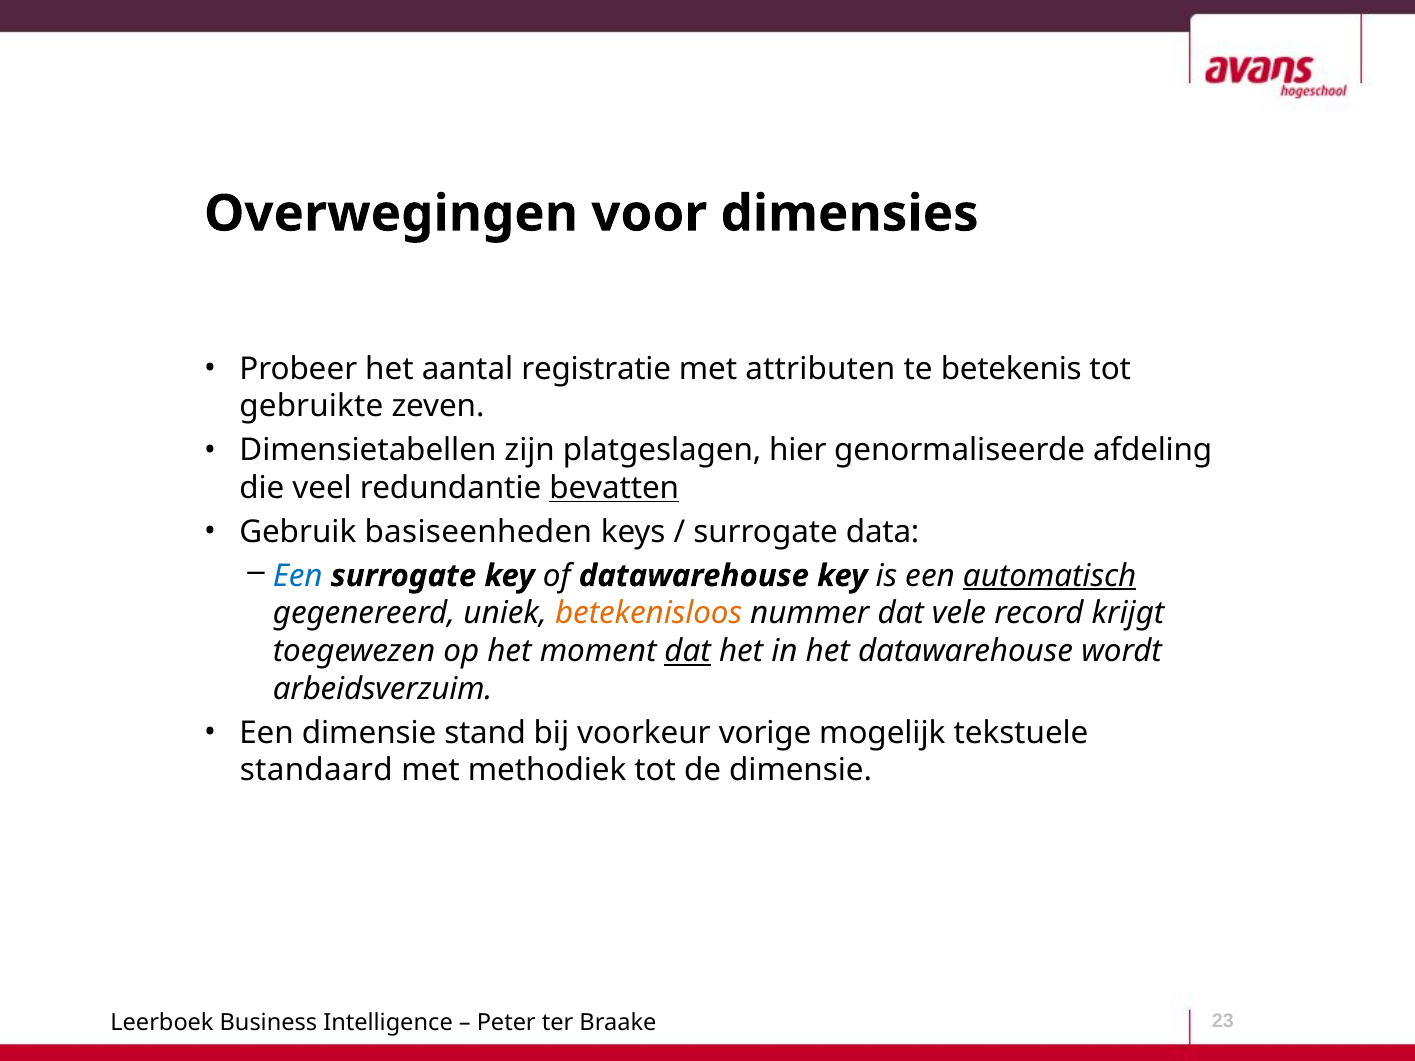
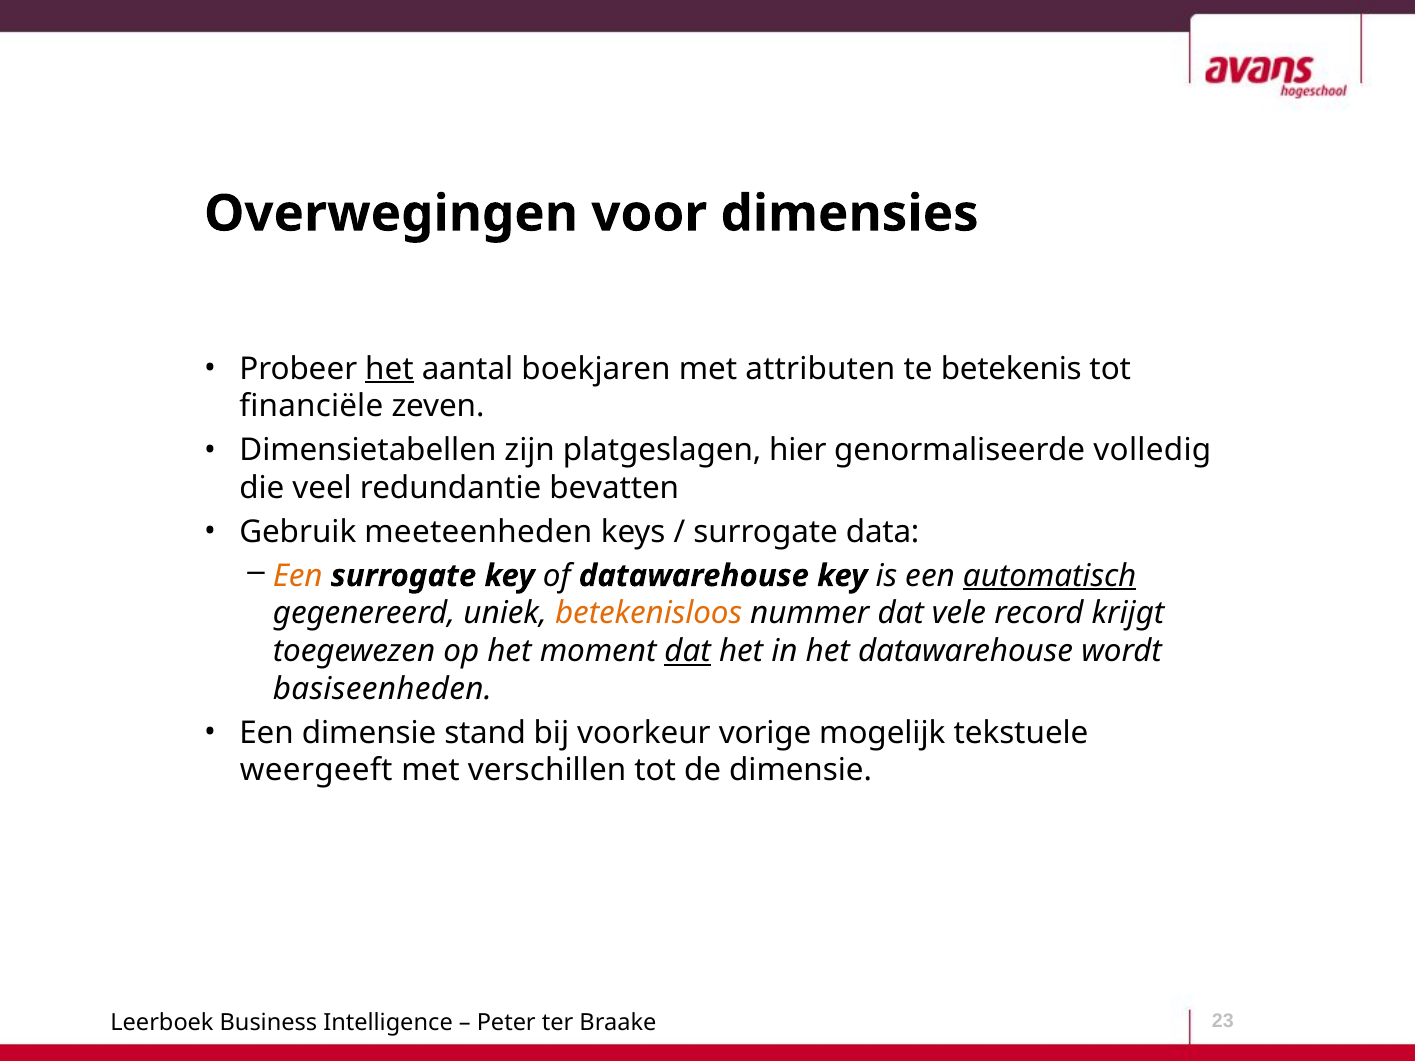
het at (389, 369) underline: none -> present
registratie: registratie -> boekjaren
gebruikte: gebruikte -> financiële
afdeling: afdeling -> volledig
bevatten underline: present -> none
basiseenheden: basiseenheden -> meeteenheden
Een at (298, 576) colour: blue -> orange
arbeidsverzuim: arbeidsverzuim -> basiseenheden
standaard: standaard -> weergeeft
methodiek: methodiek -> verschillen
